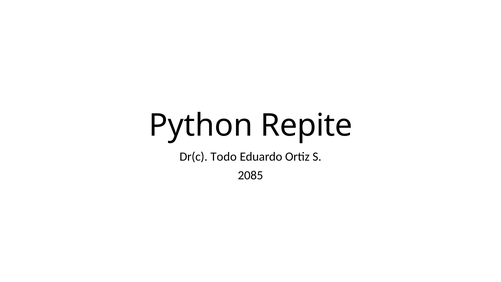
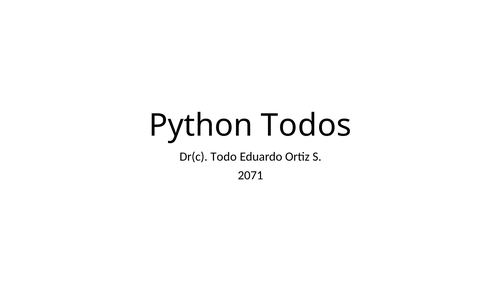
Repite: Repite -> Todos
2085: 2085 -> 2071
